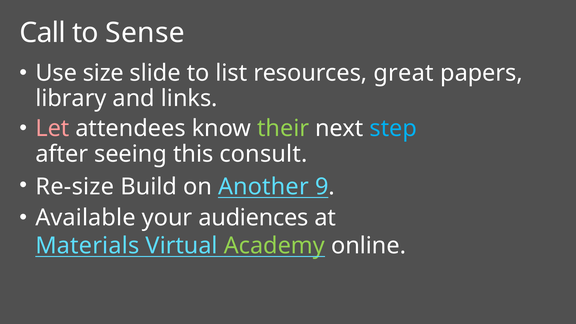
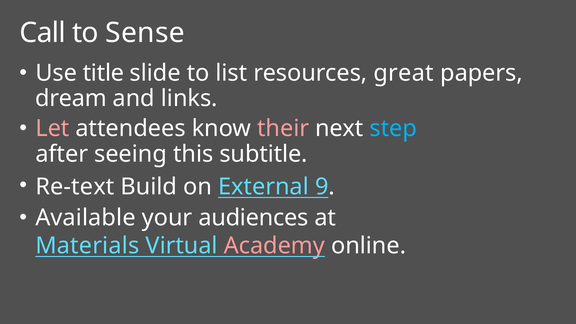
size: size -> title
library: library -> dream
their colour: light green -> pink
consult: consult -> subtitle
Re-size: Re-size -> Re-text
Another: Another -> External
Academy colour: light green -> pink
